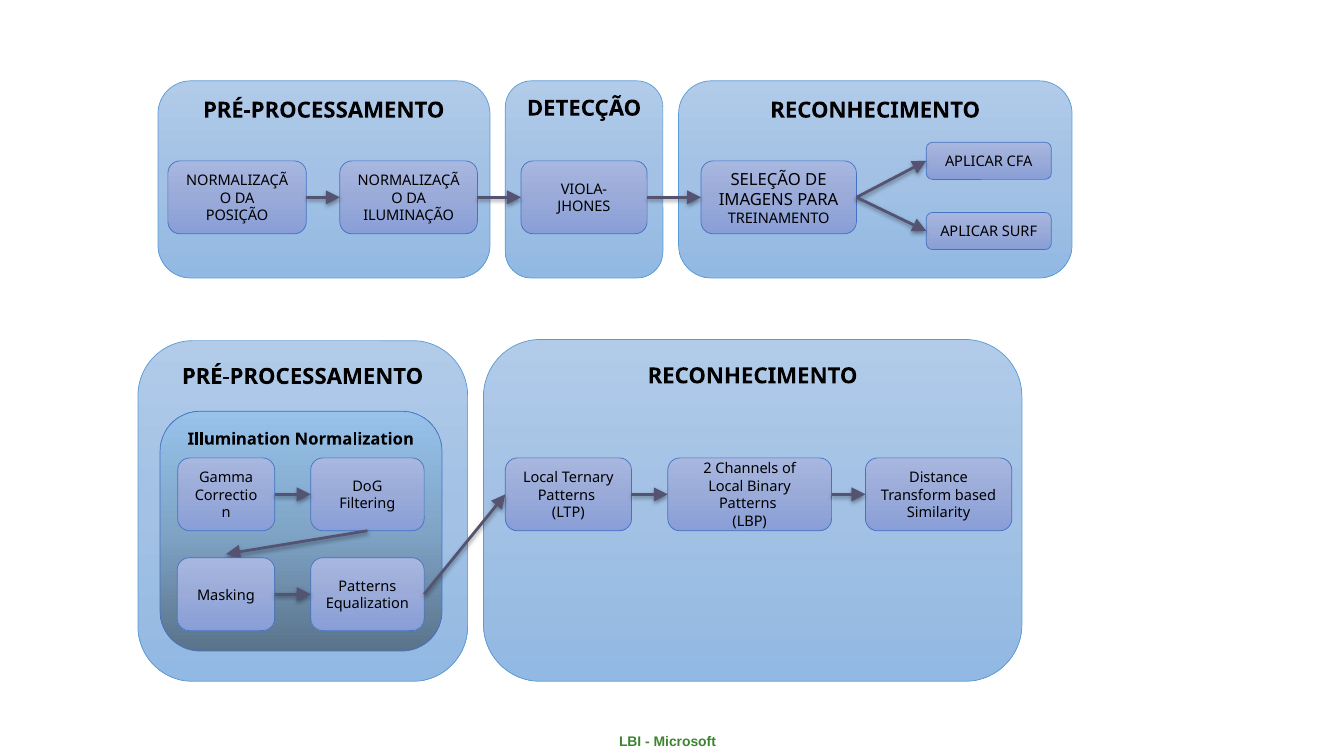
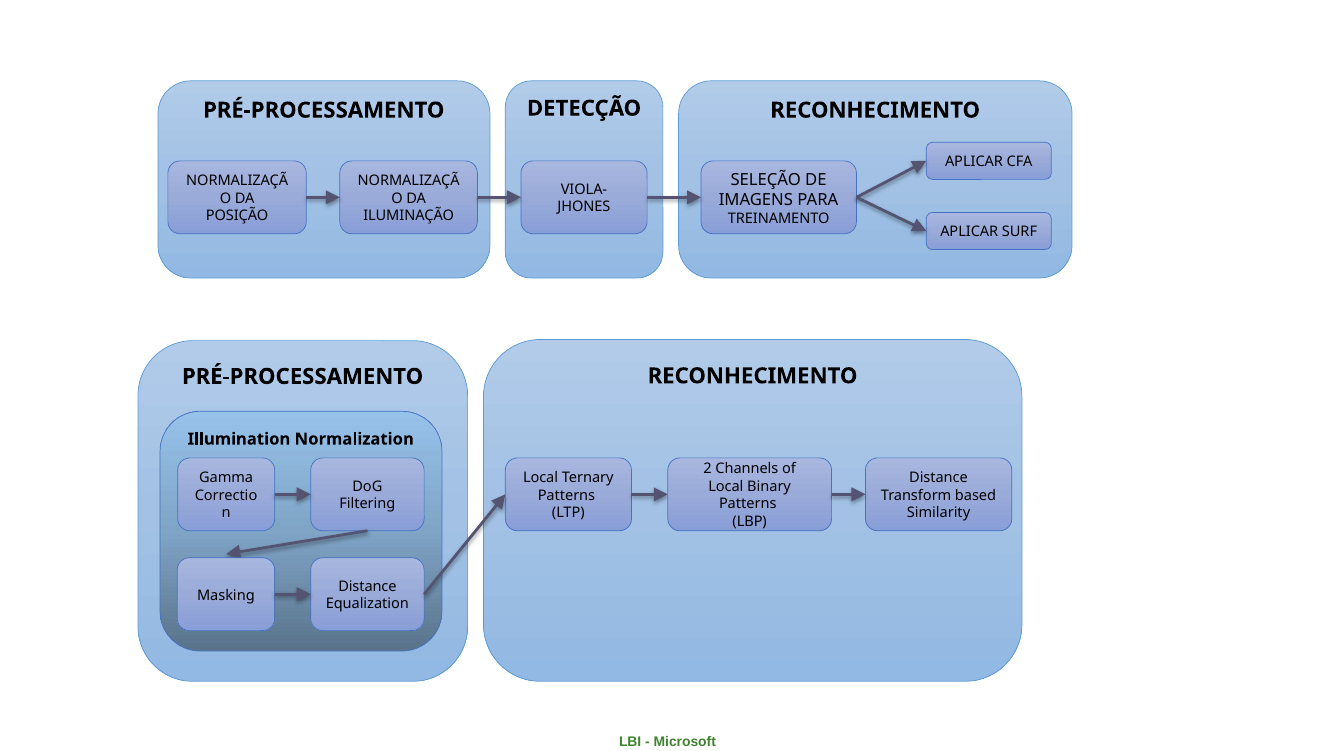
Patterns at (367, 586): Patterns -> Distance
